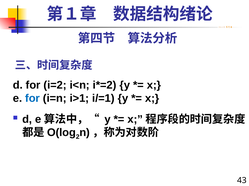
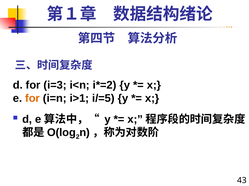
i=2: i=2 -> i=3
for at (33, 99) colour: blue -> orange
i/=1: i/=1 -> i/=5
